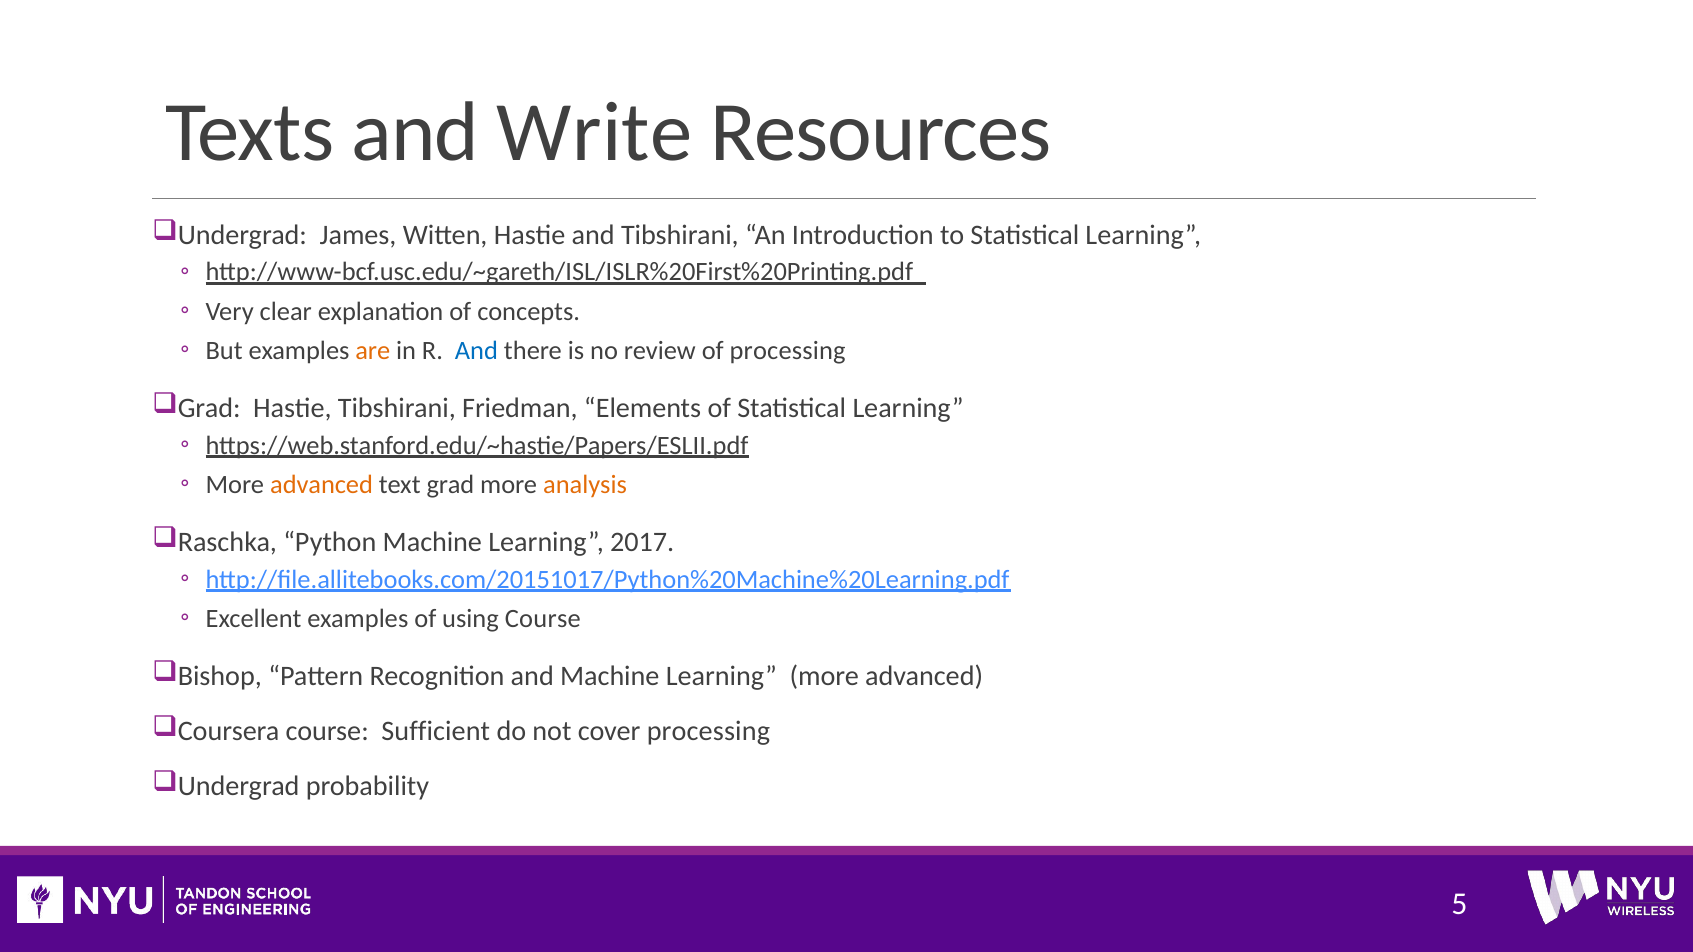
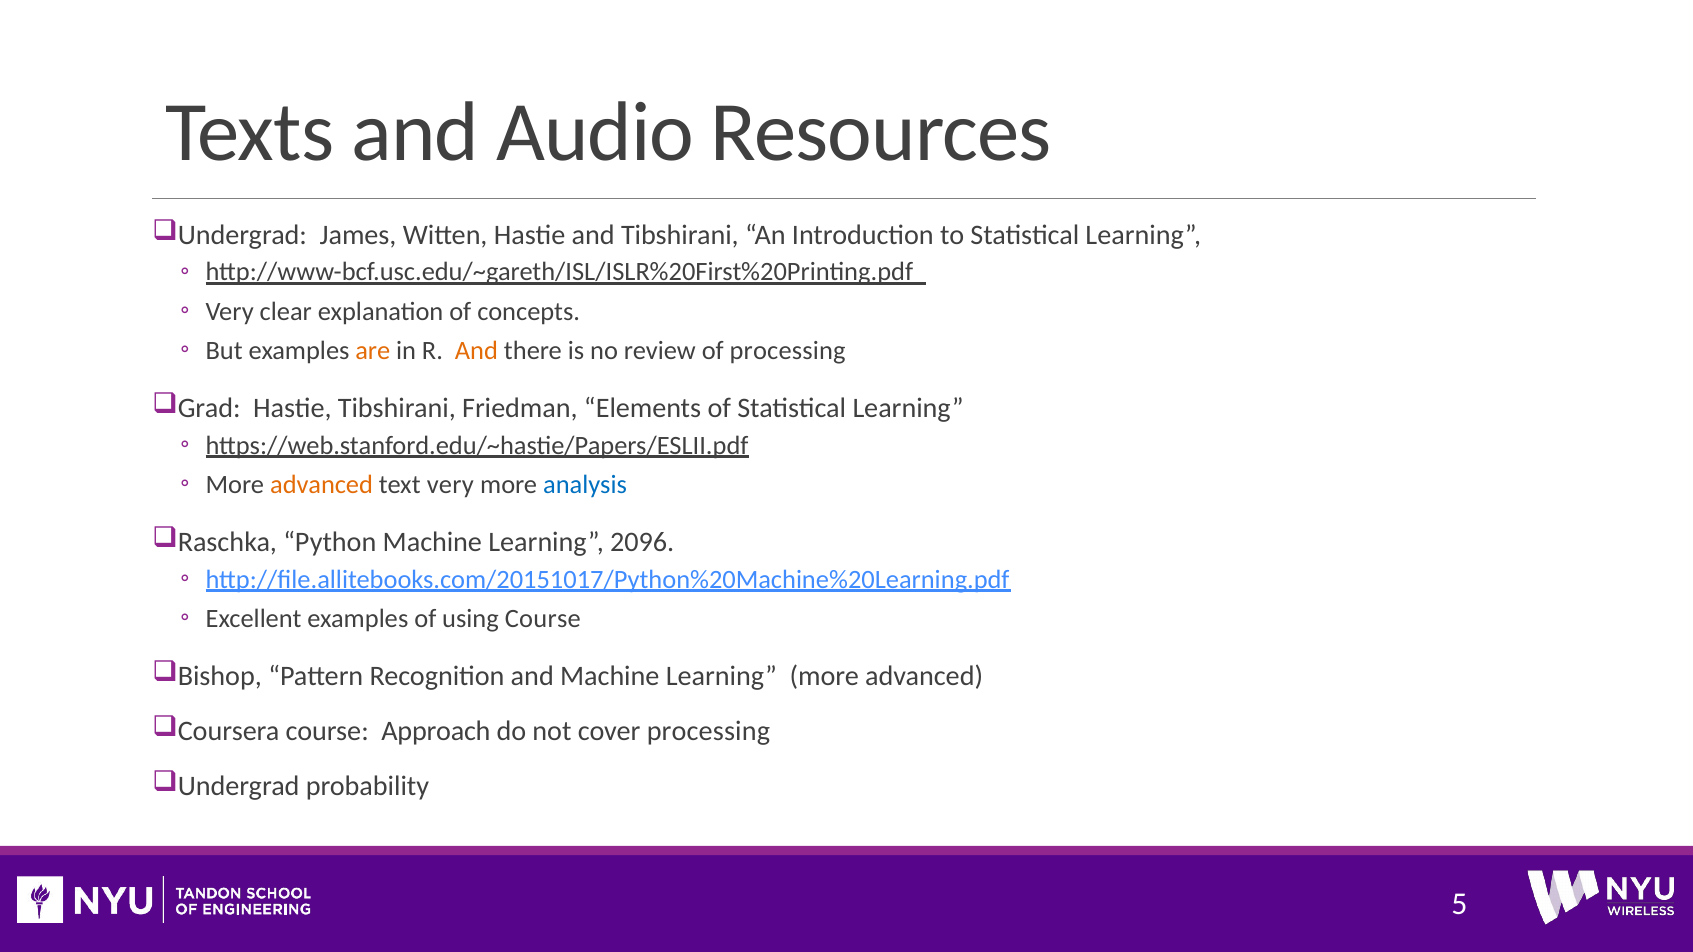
Write: Write -> Audio
And at (476, 351) colour: blue -> orange
text grad: grad -> very
analysis colour: orange -> blue
2017: 2017 -> 2096
Sufficient: Sufficient -> Approach
